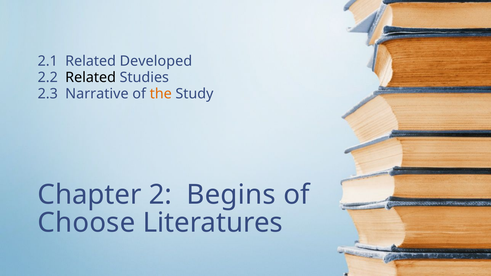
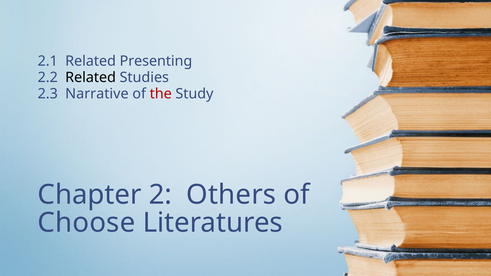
Developed: Developed -> Presenting
the colour: orange -> red
Begins: Begins -> Others
